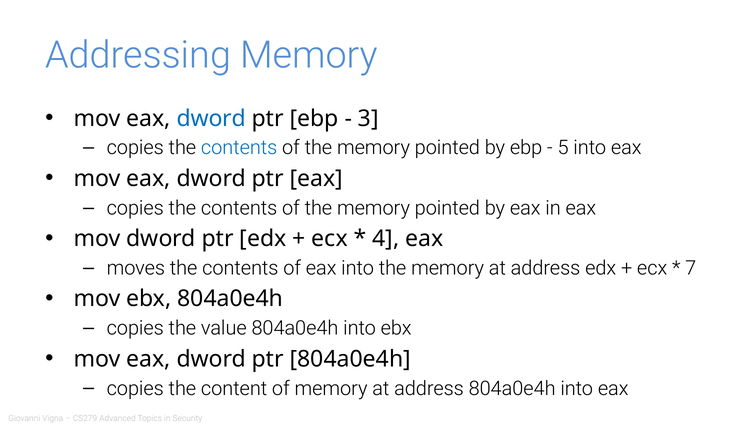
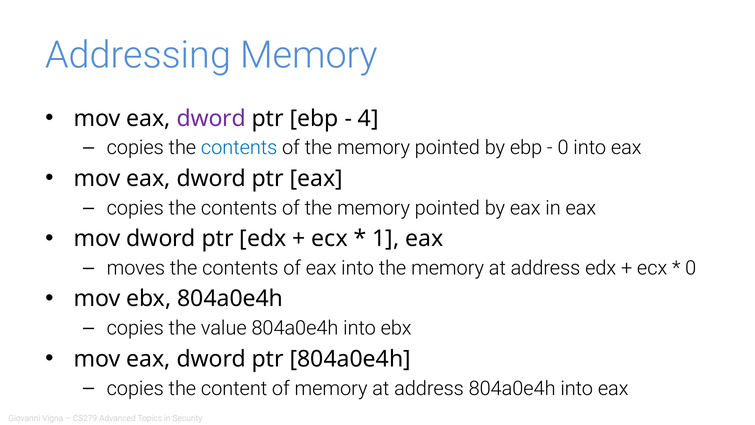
dword at (211, 118) colour: blue -> purple
3: 3 -> 4
5 at (563, 148): 5 -> 0
4: 4 -> 1
7 at (691, 268): 7 -> 0
